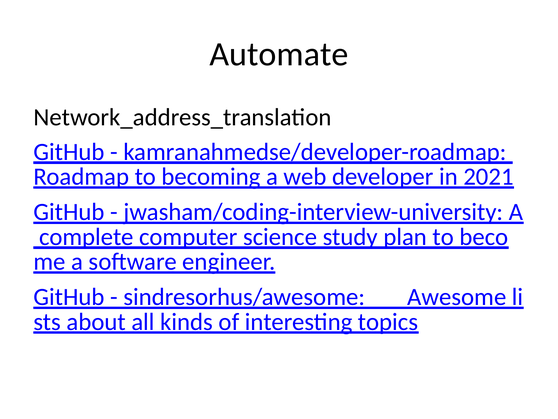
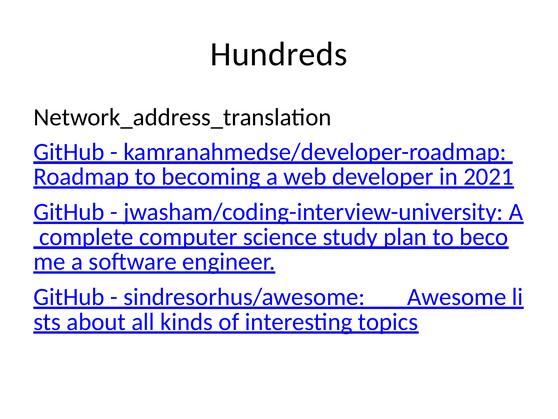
Automate: Automate -> Hundreds
